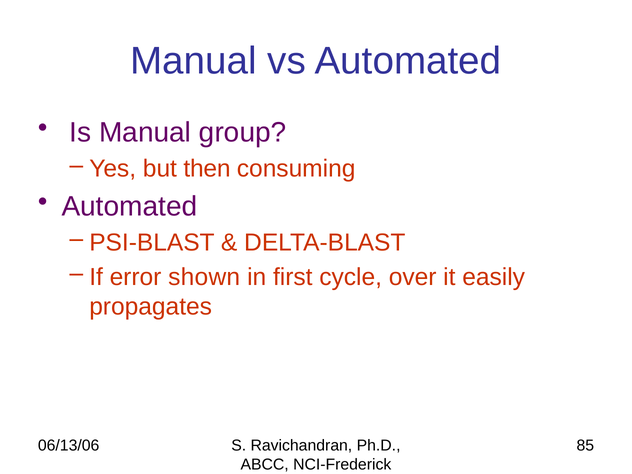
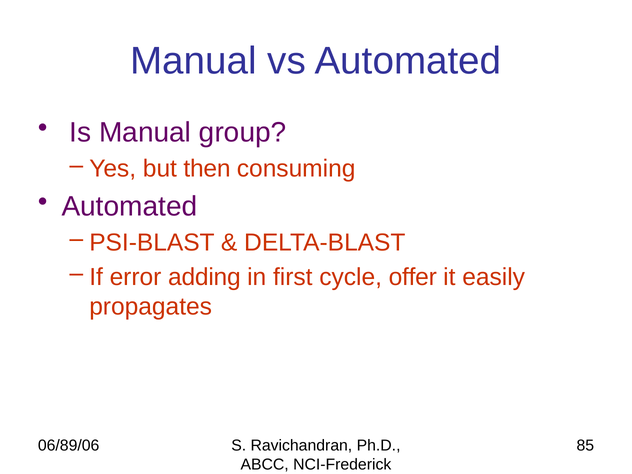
shown: shown -> adding
over: over -> offer
06/13/06: 06/13/06 -> 06/89/06
